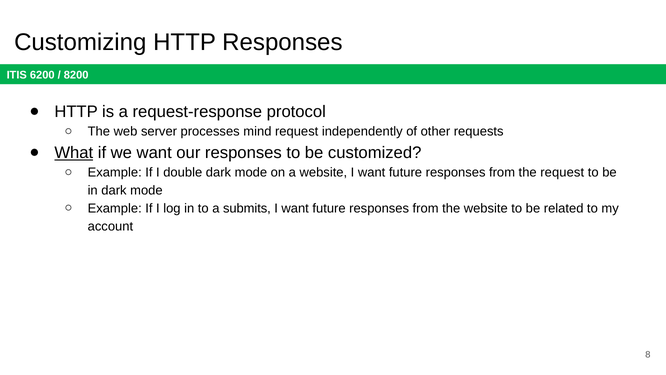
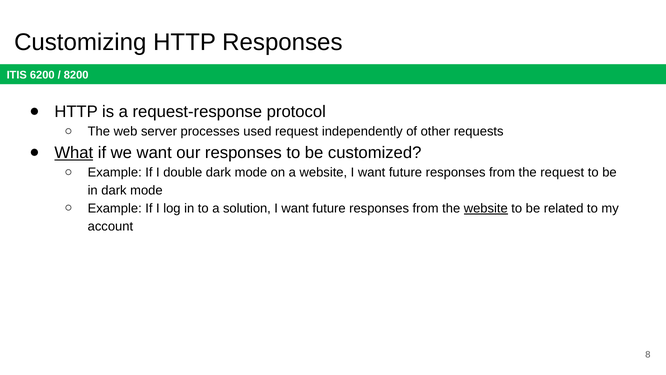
mind: mind -> used
submits: submits -> solution
website at (486, 208) underline: none -> present
